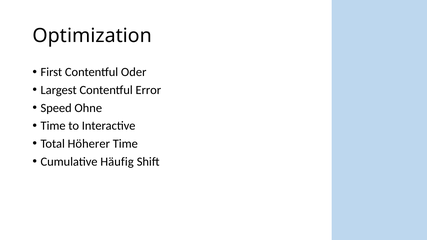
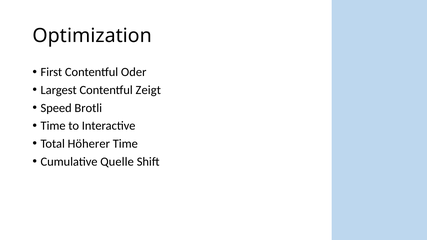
Error: Error -> Zeigt
Ohne: Ohne -> Brotli
Häufig: Häufig -> Quelle
